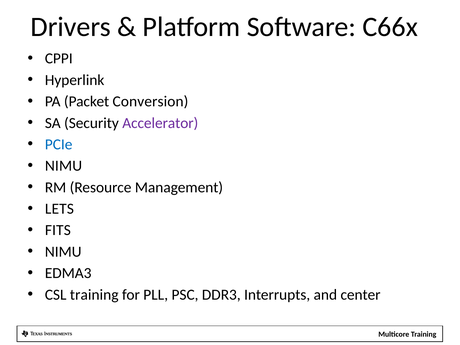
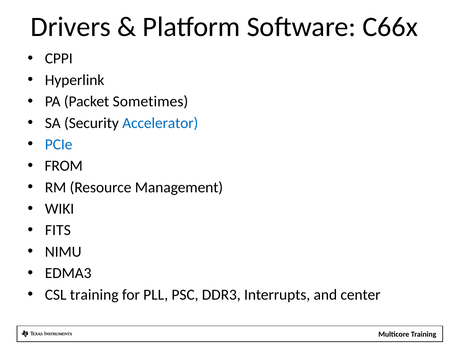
Conversion: Conversion -> Sometimes
Accelerator colour: purple -> blue
NIMU at (64, 166): NIMU -> FROM
LETS: LETS -> WIKI
